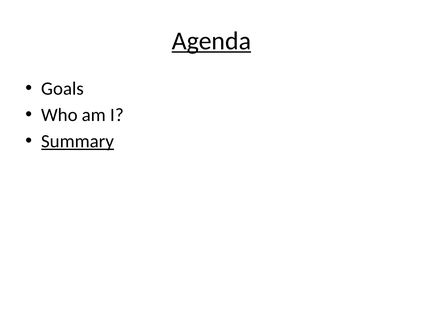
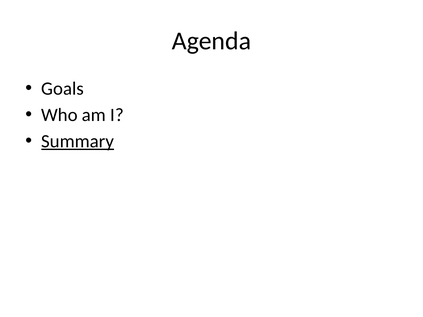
Agenda underline: present -> none
